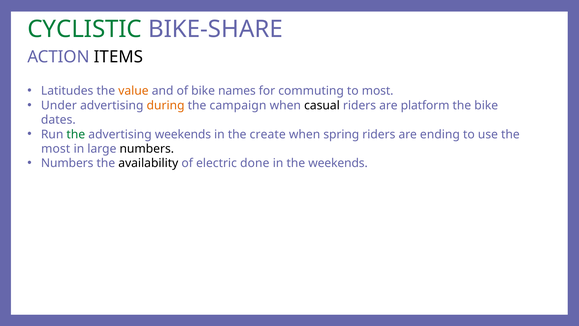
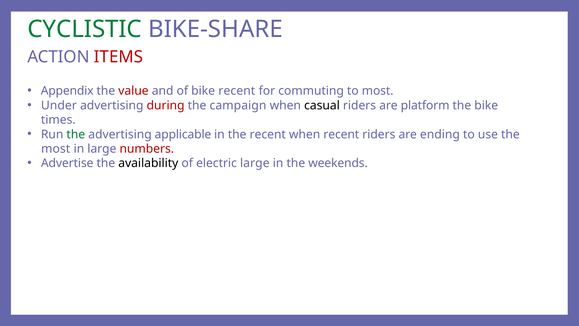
ITEMS colour: black -> red
Latitudes: Latitudes -> Appendix
value colour: orange -> red
bike names: names -> recent
during colour: orange -> red
dates: dates -> times
advertising weekends: weekends -> applicable
the create: create -> recent
when spring: spring -> recent
numbers at (147, 149) colour: black -> red
Numbers at (67, 163): Numbers -> Advertise
electric done: done -> large
